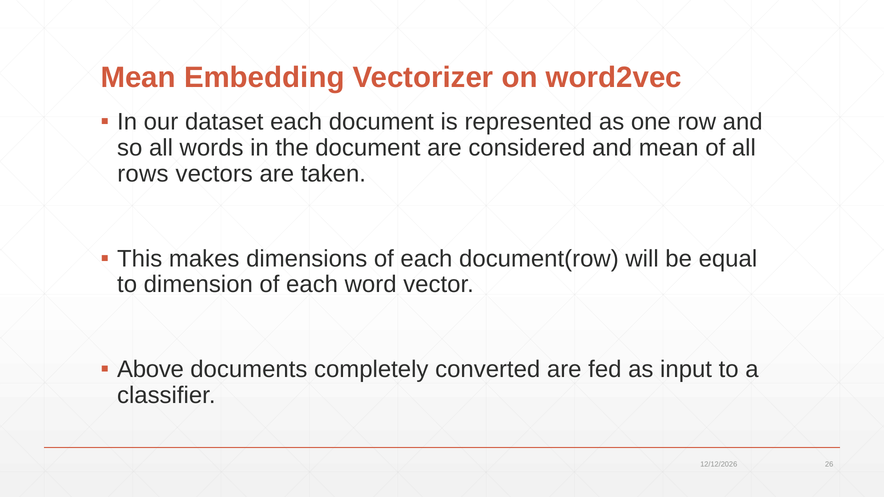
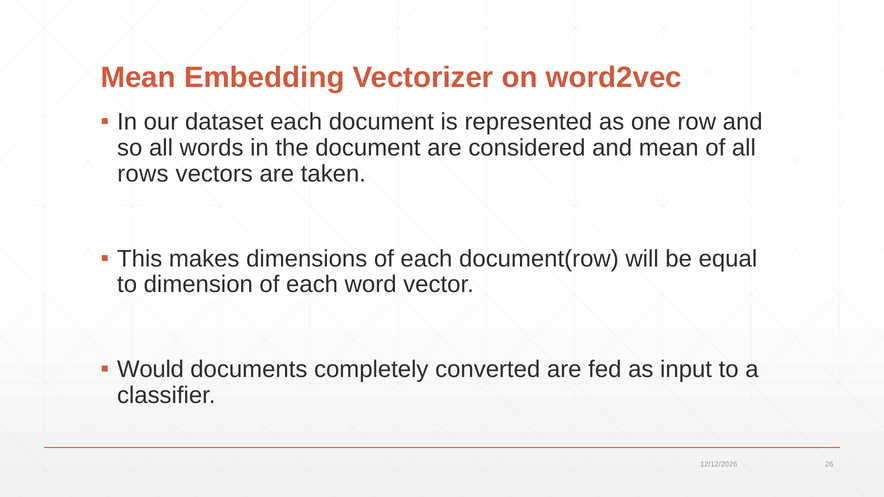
Above: Above -> Would
